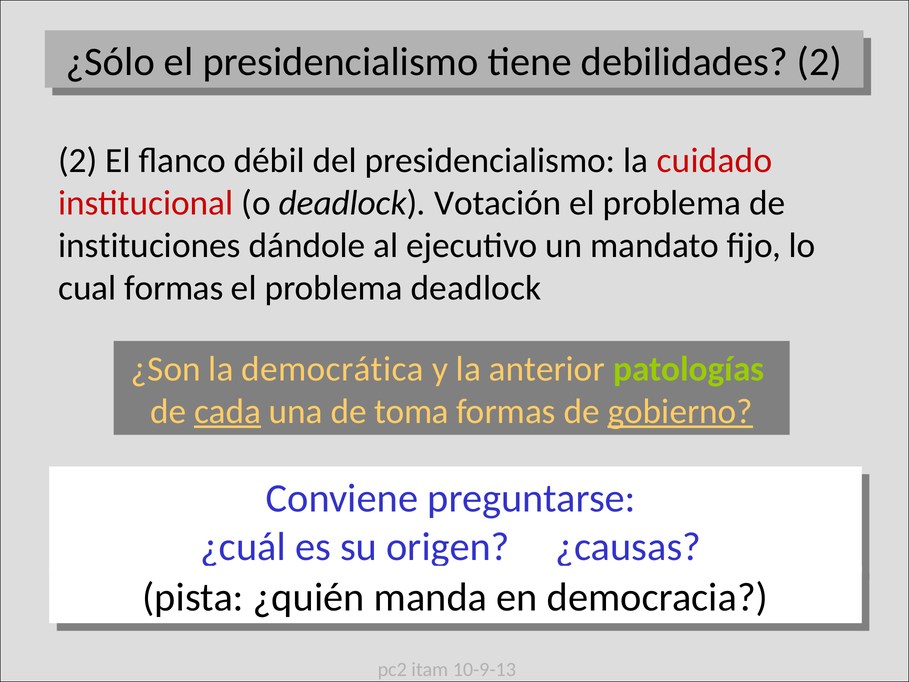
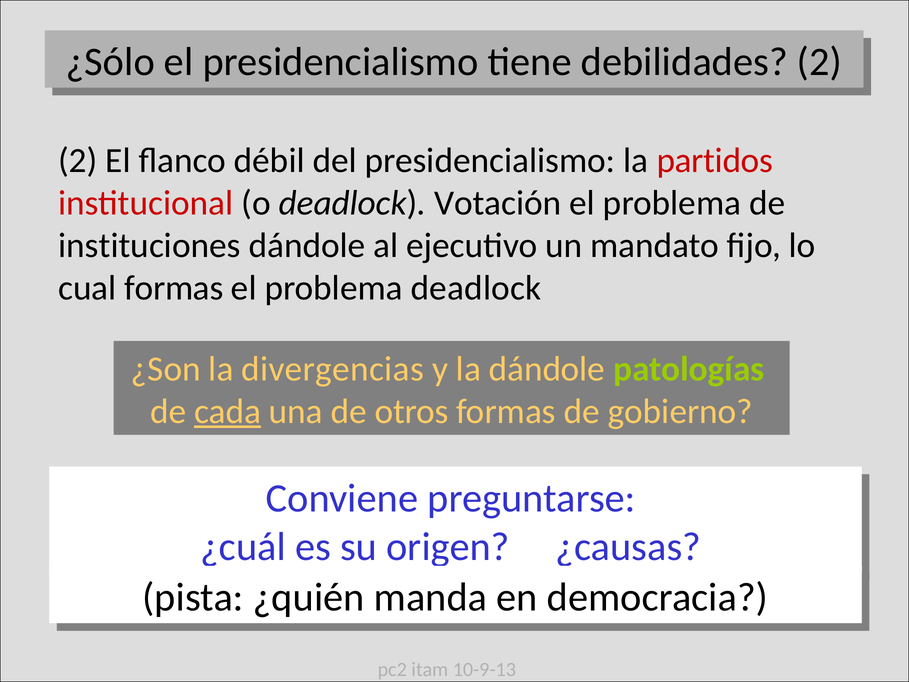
cuidado: cuidado -> partidos
democrática: democrática -> divergencias
la anterior: anterior -> dándole
toma: toma -> otros
gobierno underline: present -> none
